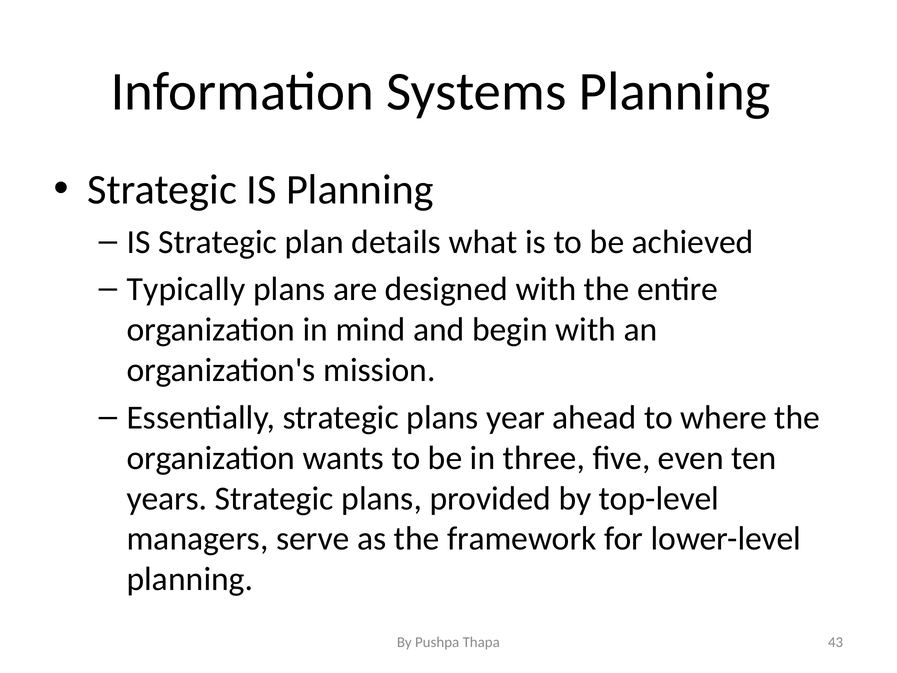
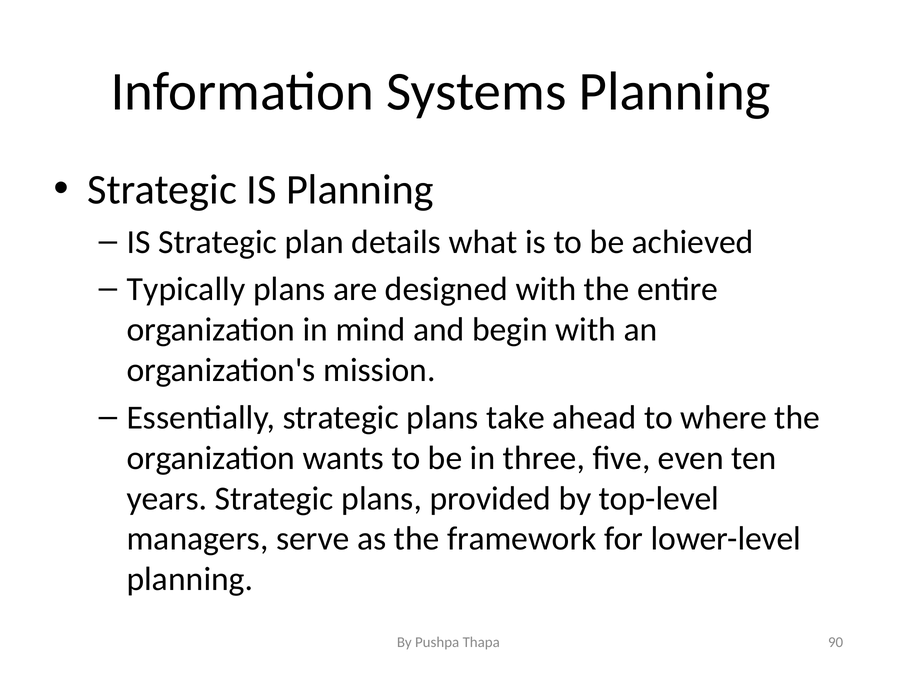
year: year -> take
43: 43 -> 90
